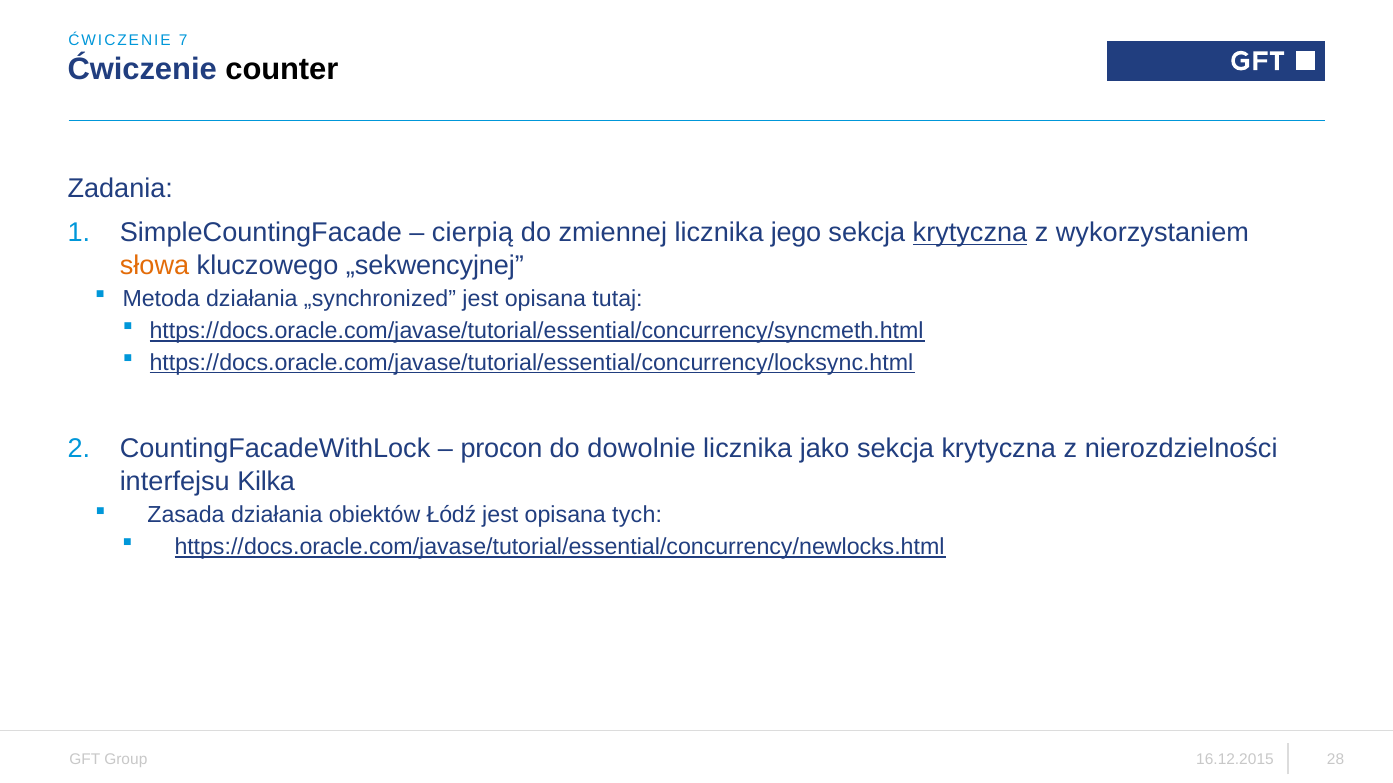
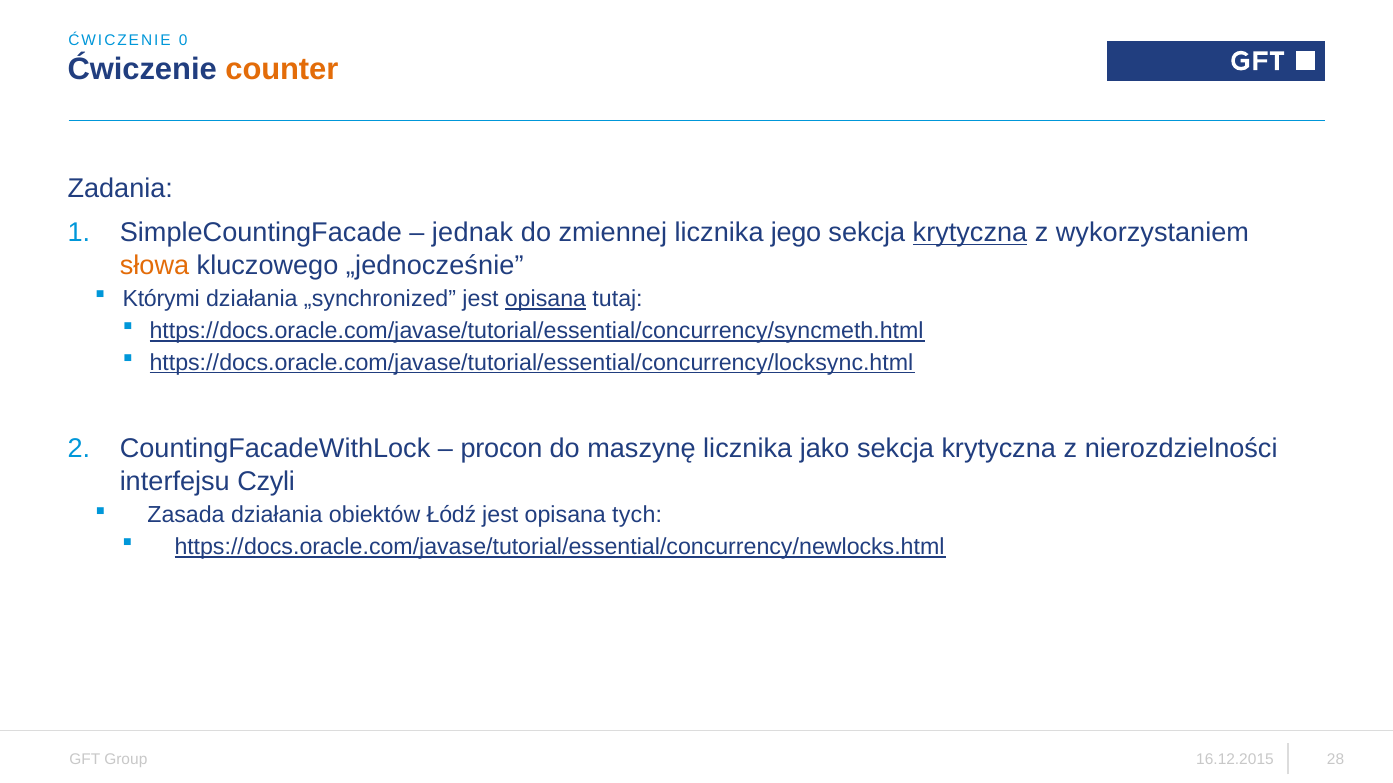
7: 7 -> 0
counter colour: black -> orange
cierpią: cierpią -> jednak
„sekwencyjnej: „sekwencyjnej -> „jednocześnie
Metoda: Metoda -> Którymi
opisana at (545, 299) underline: none -> present
dowolnie: dowolnie -> maszynę
Kilka: Kilka -> Czyli
